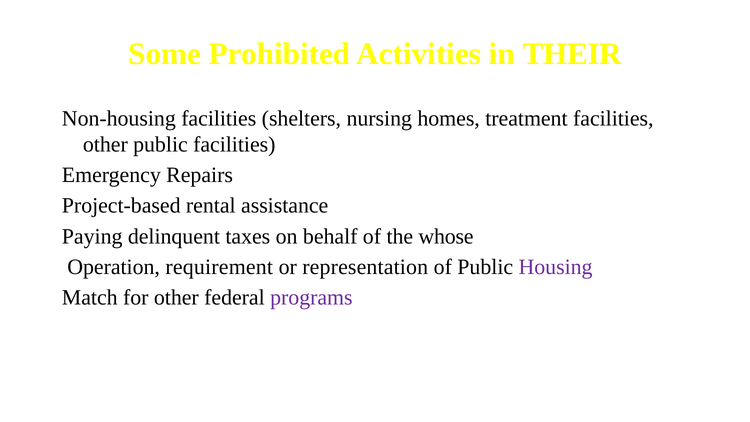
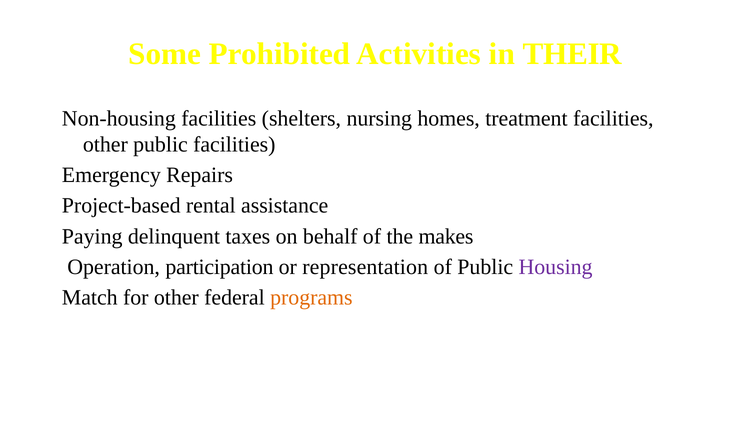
whose: whose -> makes
requirement: requirement -> participation
programs colour: purple -> orange
